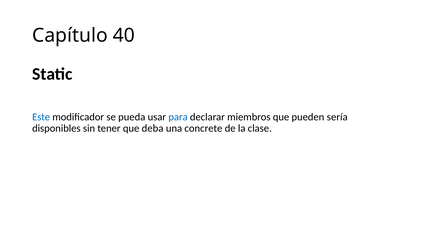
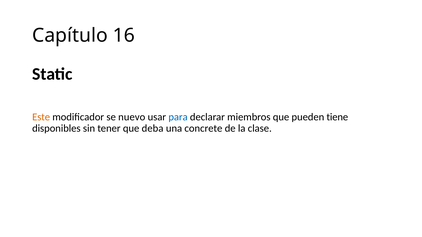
40: 40 -> 16
Este colour: blue -> orange
pueda: pueda -> nuevo
sería: sería -> tiene
